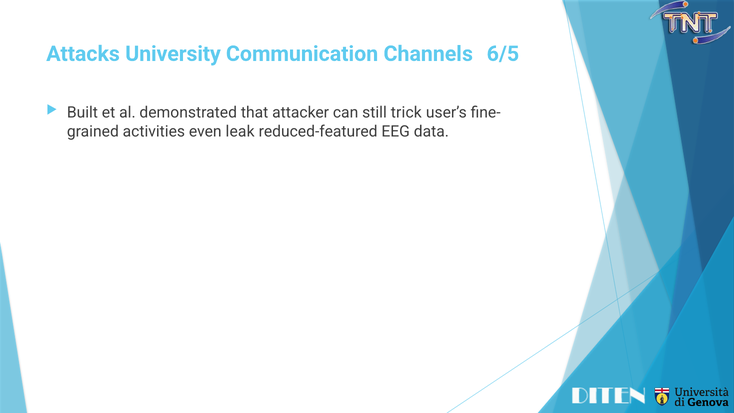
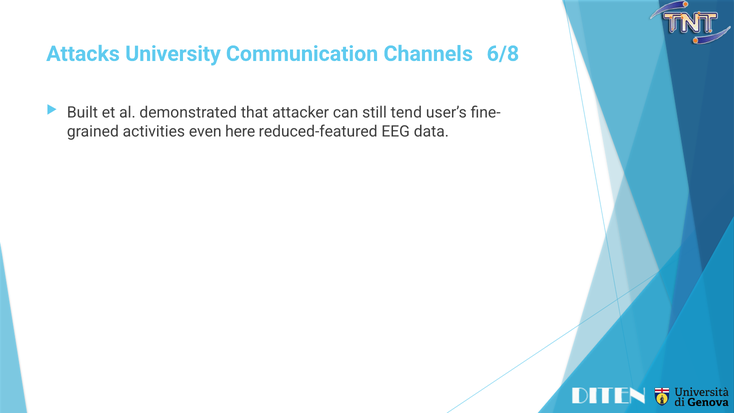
6/5: 6/5 -> 6/8
trick: trick -> tend
leak: leak -> here
